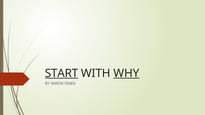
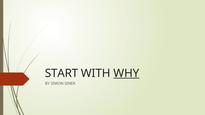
START underline: present -> none
